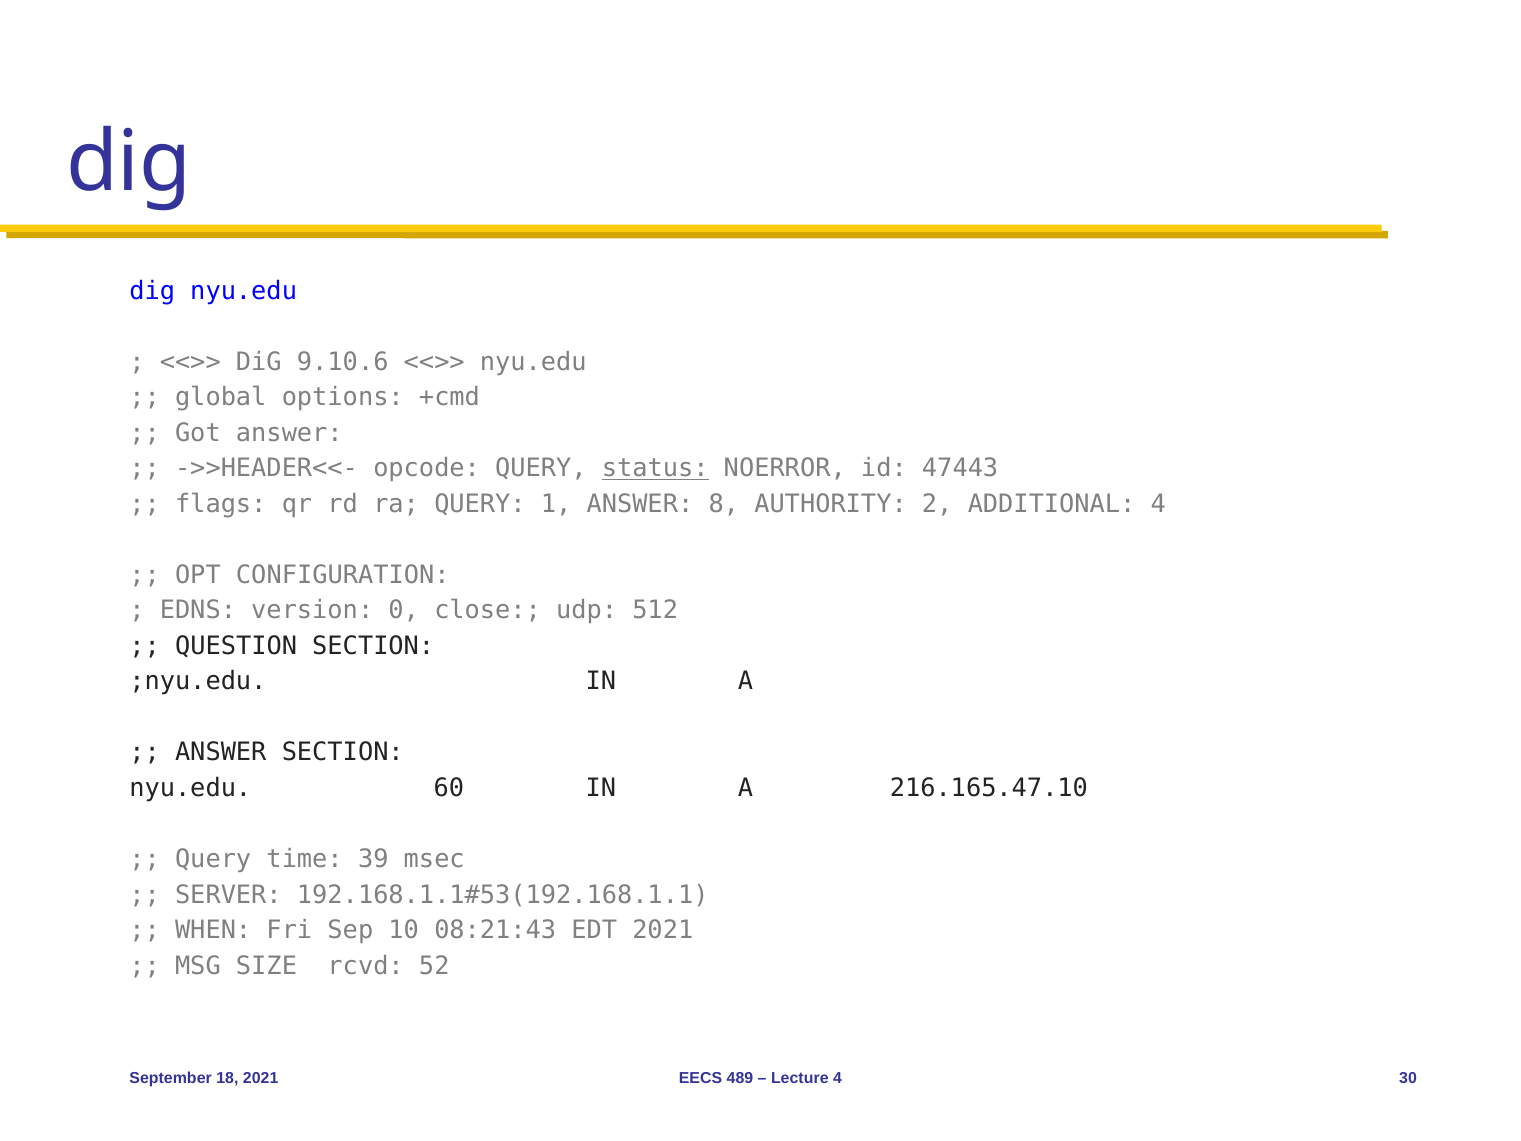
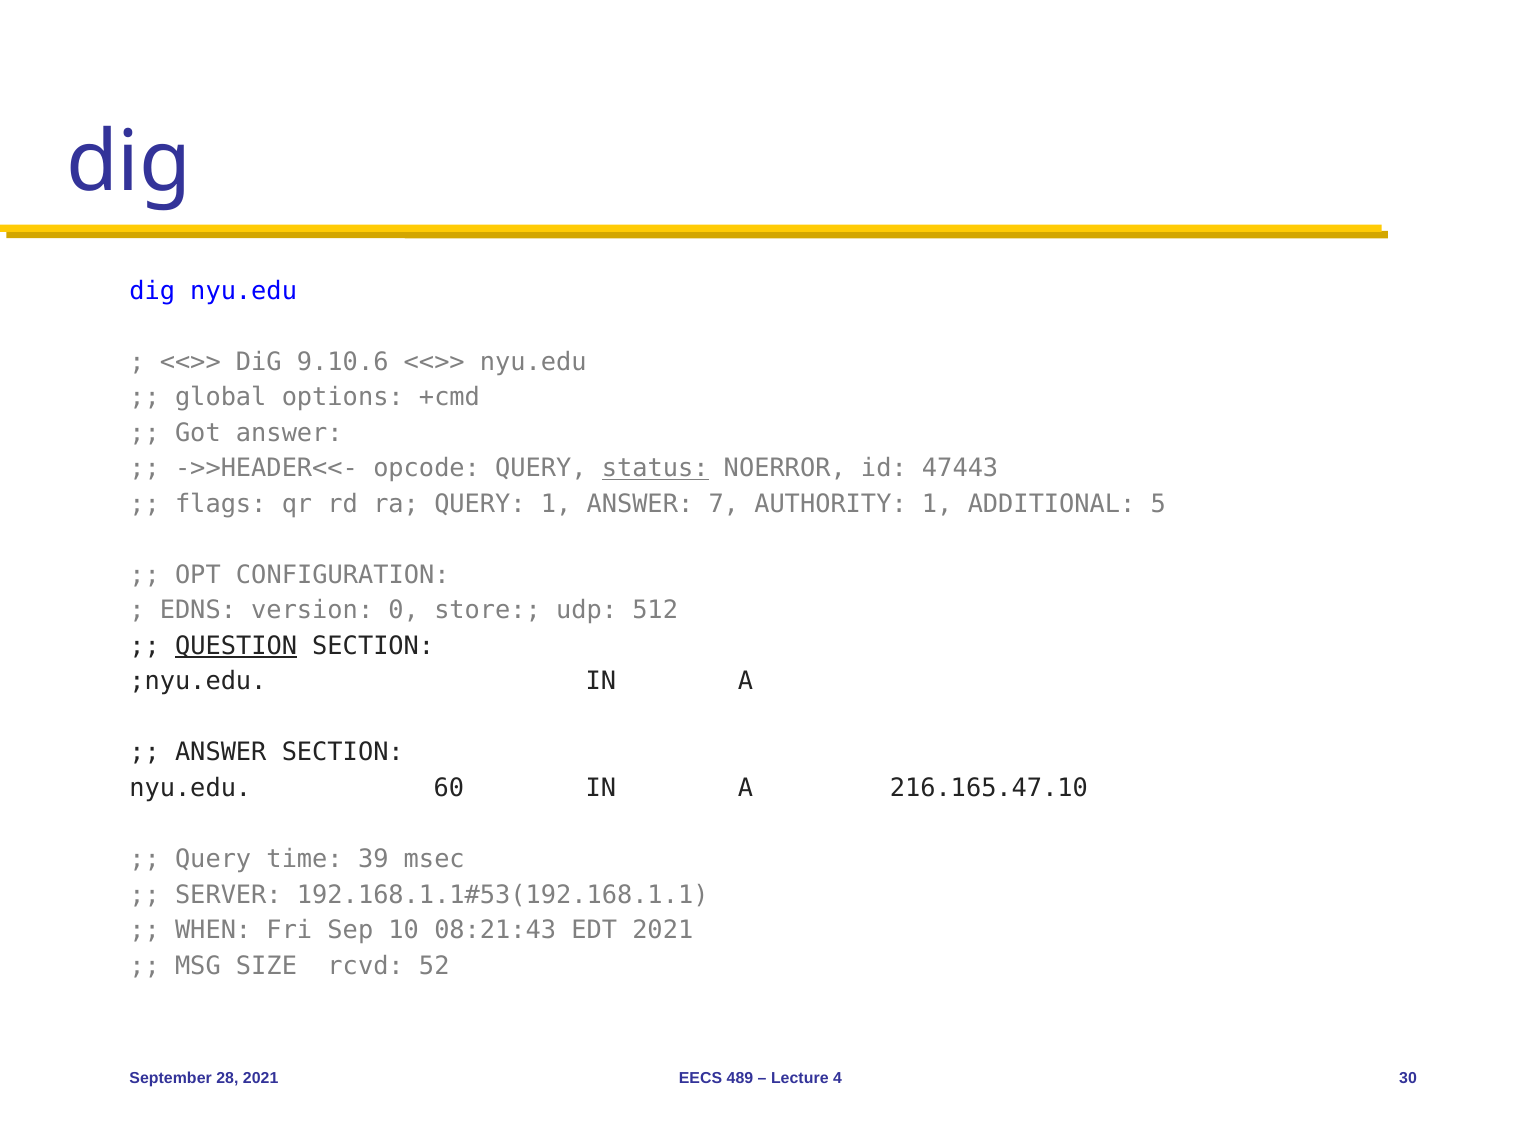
8: 8 -> 7
AUTHORITY 2: 2 -> 1
ADDITIONAL 4: 4 -> 5
close: close -> store
QUESTION underline: none -> present
18: 18 -> 28
